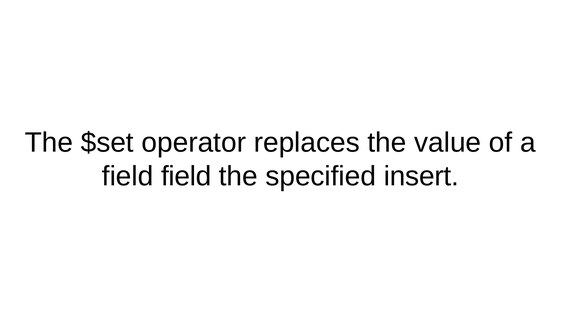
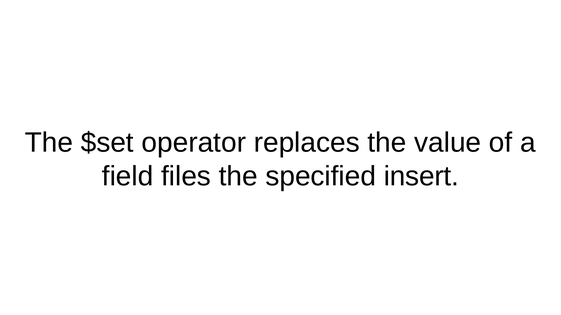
field field: field -> files
